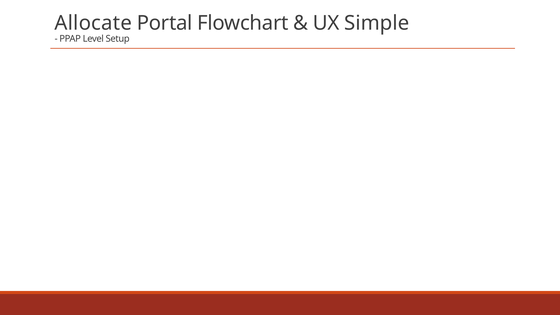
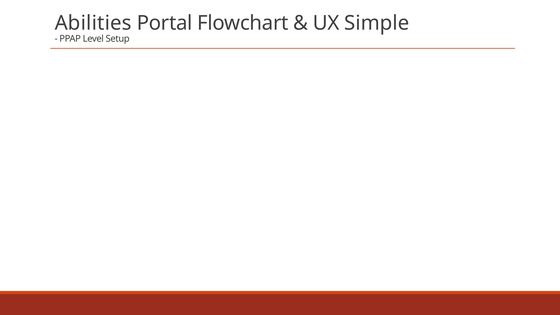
Allocate: Allocate -> Abilities
